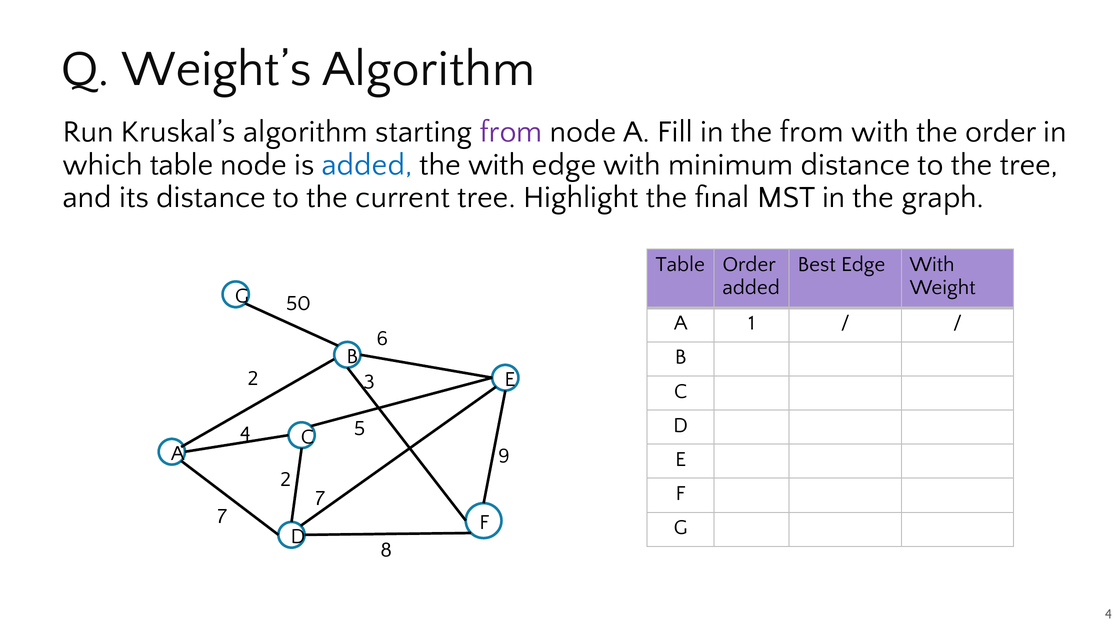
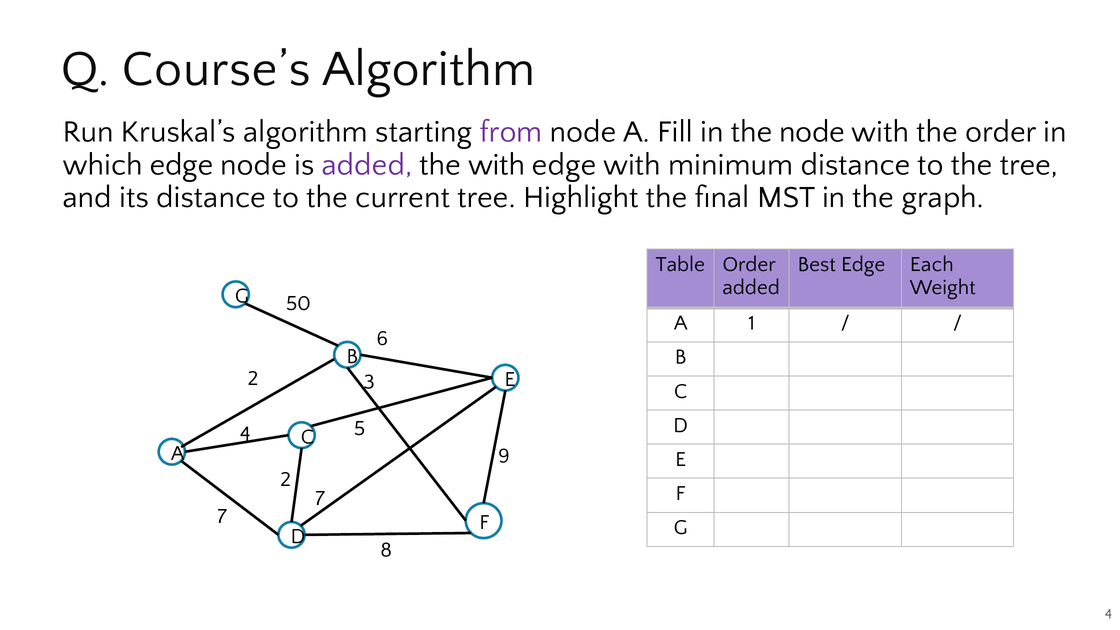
Weight’s: Weight’s -> Course’s
the from: from -> node
which table: table -> edge
added at (367, 165) colour: blue -> purple
Best Edge With: With -> Each
